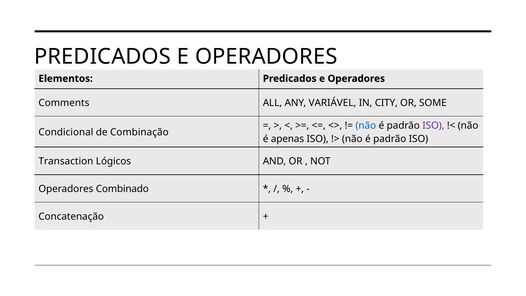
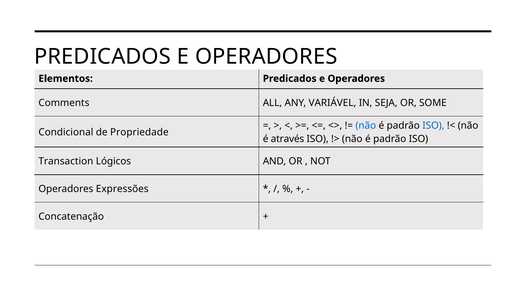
CITY: CITY -> SEJA
ISO at (433, 125) colour: purple -> blue
Combinação: Combinação -> Propriedade
apenas: apenas -> através
Combinado: Combinado -> Expressões
